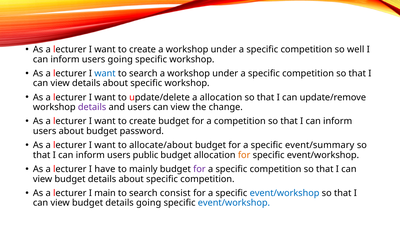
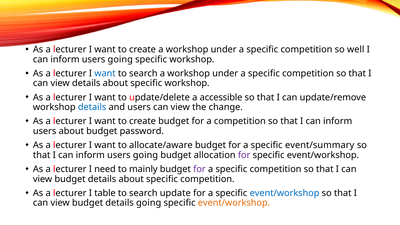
a allocation: allocation -> accessible
details at (92, 107) colour: purple -> blue
allocate/about: allocate/about -> allocate/aware
public at (146, 155): public -> going
for at (244, 155) colour: orange -> purple
have: have -> need
main: main -> table
consist: consist -> update
event/workshop at (234, 203) colour: blue -> orange
